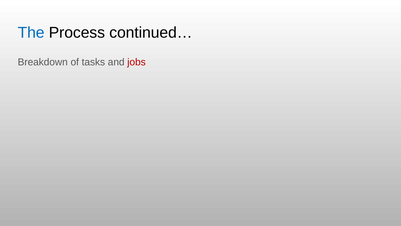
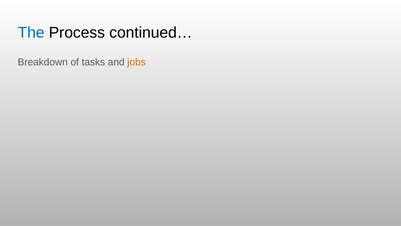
jobs colour: red -> orange
